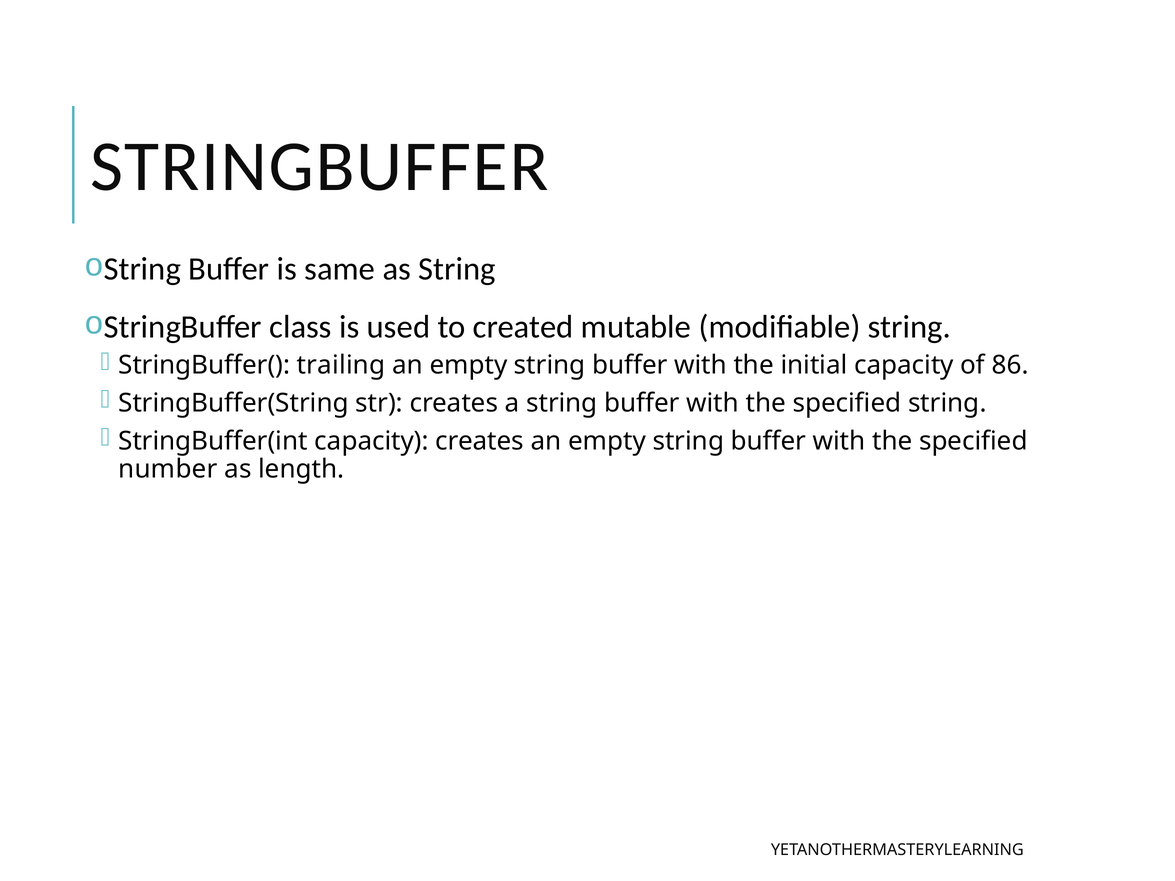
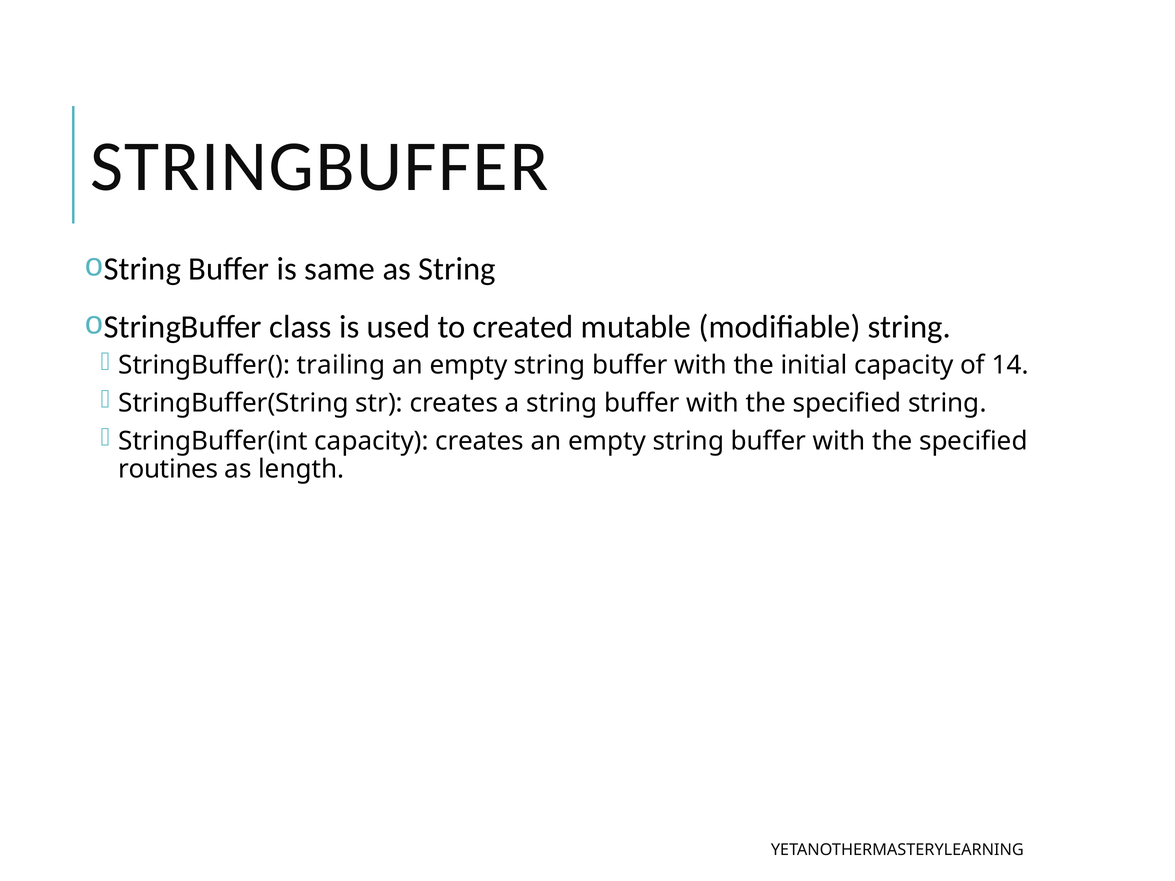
86: 86 -> 14
number: number -> routines
